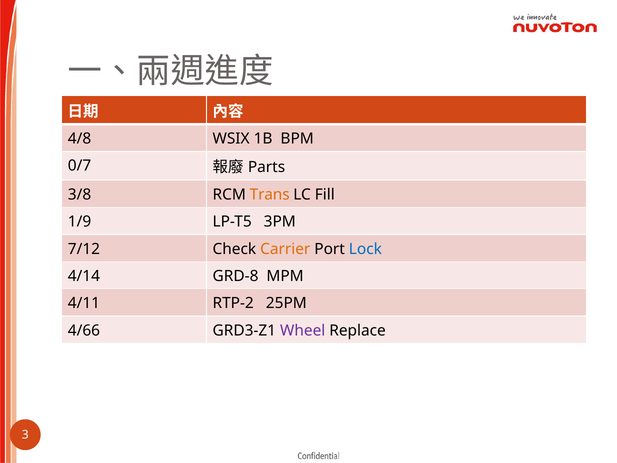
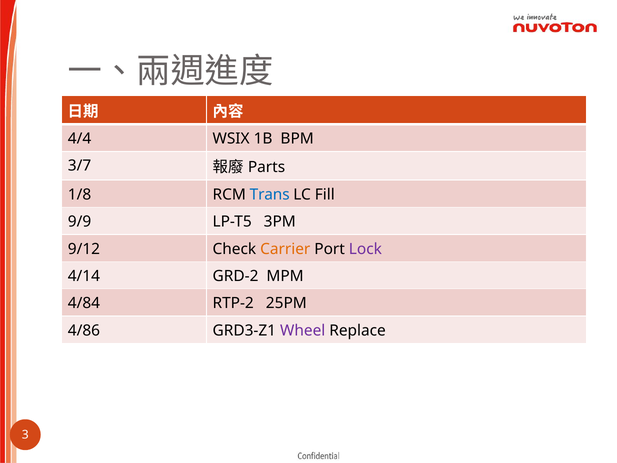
4/8: 4/8 -> 4/4
0/7: 0/7 -> 3/7
3/8: 3/8 -> 1/8
Trans colour: orange -> blue
1/9: 1/9 -> 9/9
7/12: 7/12 -> 9/12
Lock colour: blue -> purple
GRD-8: GRD-8 -> GRD-2
4/11: 4/11 -> 4/84
4/66: 4/66 -> 4/86
